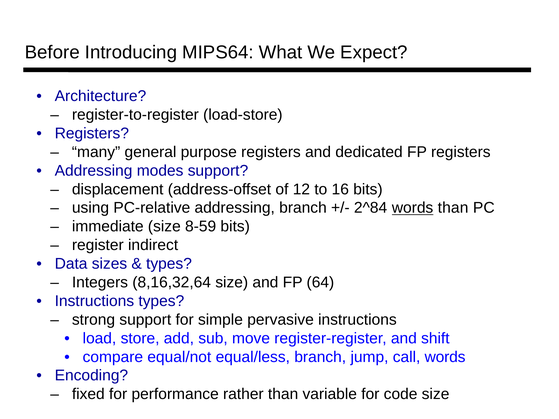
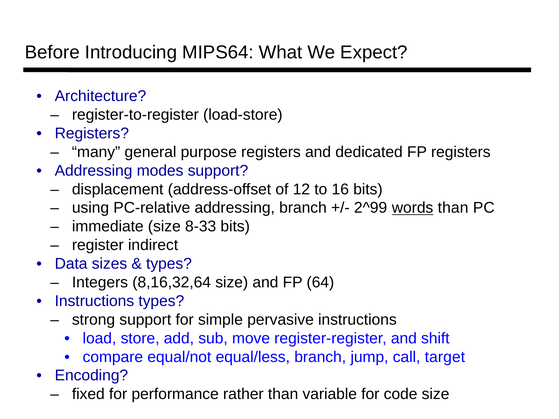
2^84: 2^84 -> 2^99
8-59: 8-59 -> 8-33
call words: words -> target
